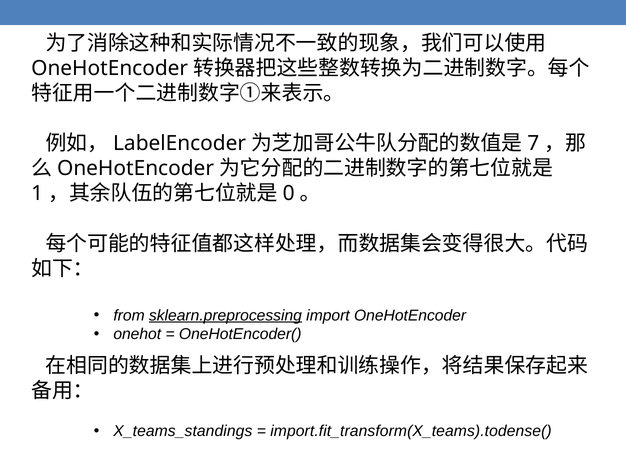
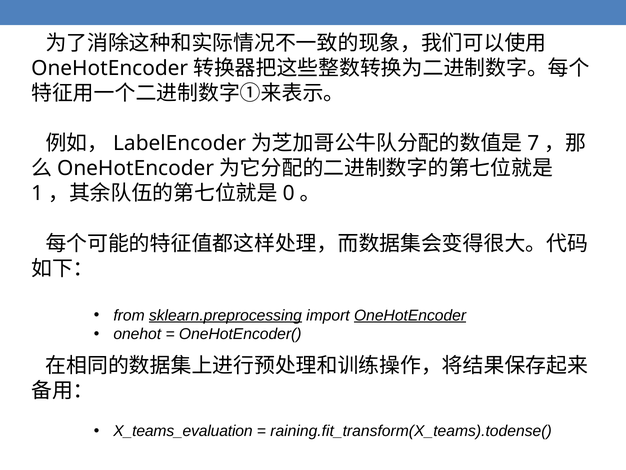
OneHotEncoder at (410, 315) underline: none -> present
X_teams_standings: X_teams_standings -> X_teams_evaluation
import.fit_transform(X_teams).todense(: import.fit_transform(X_teams).todense( -> raining.fit_transform(X_teams).todense(
